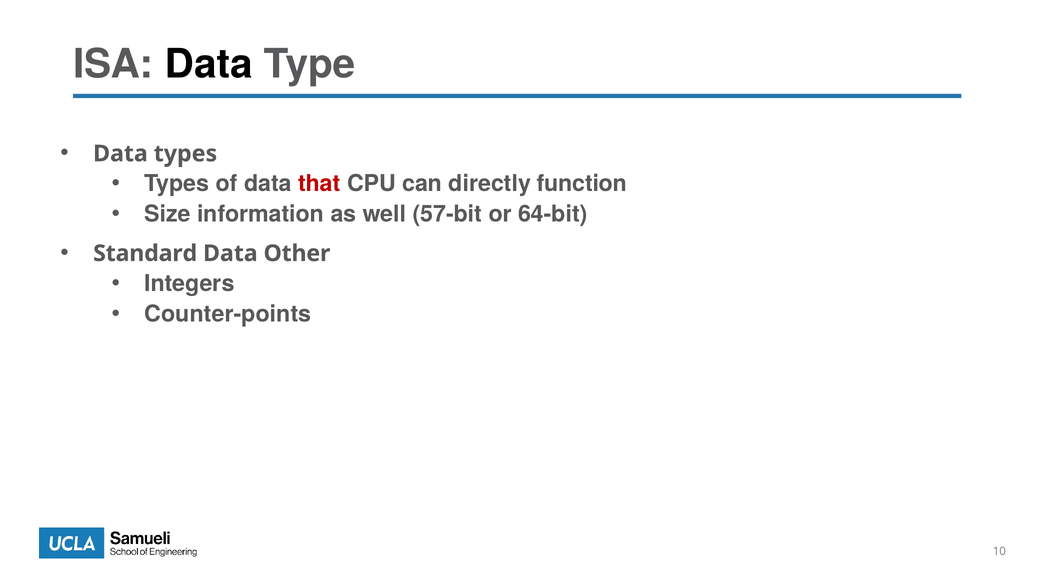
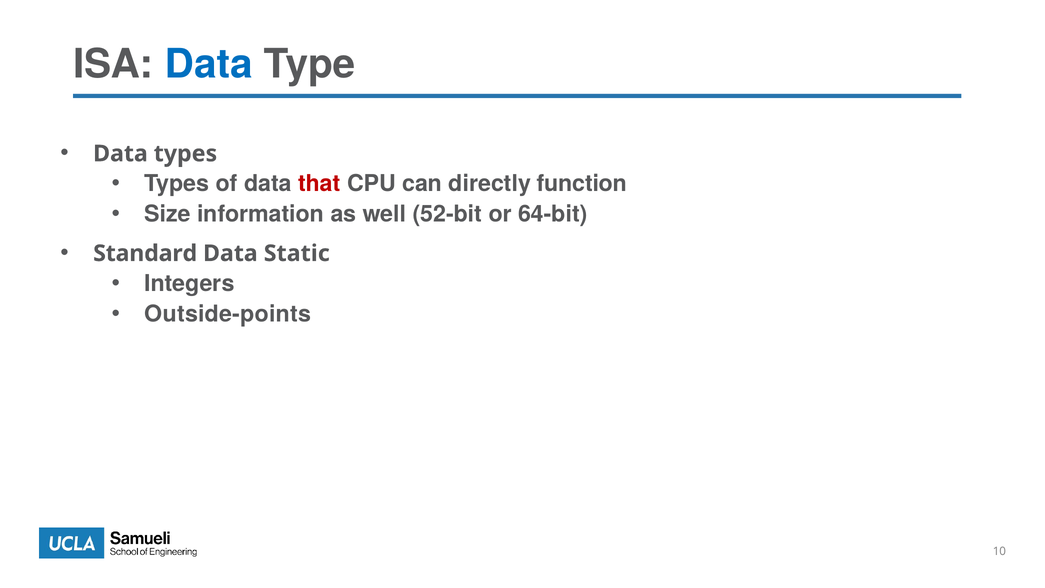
Data at (209, 64) colour: black -> blue
57-bit: 57-bit -> 52-bit
Other: Other -> Static
Counter-points: Counter-points -> Outside-points
